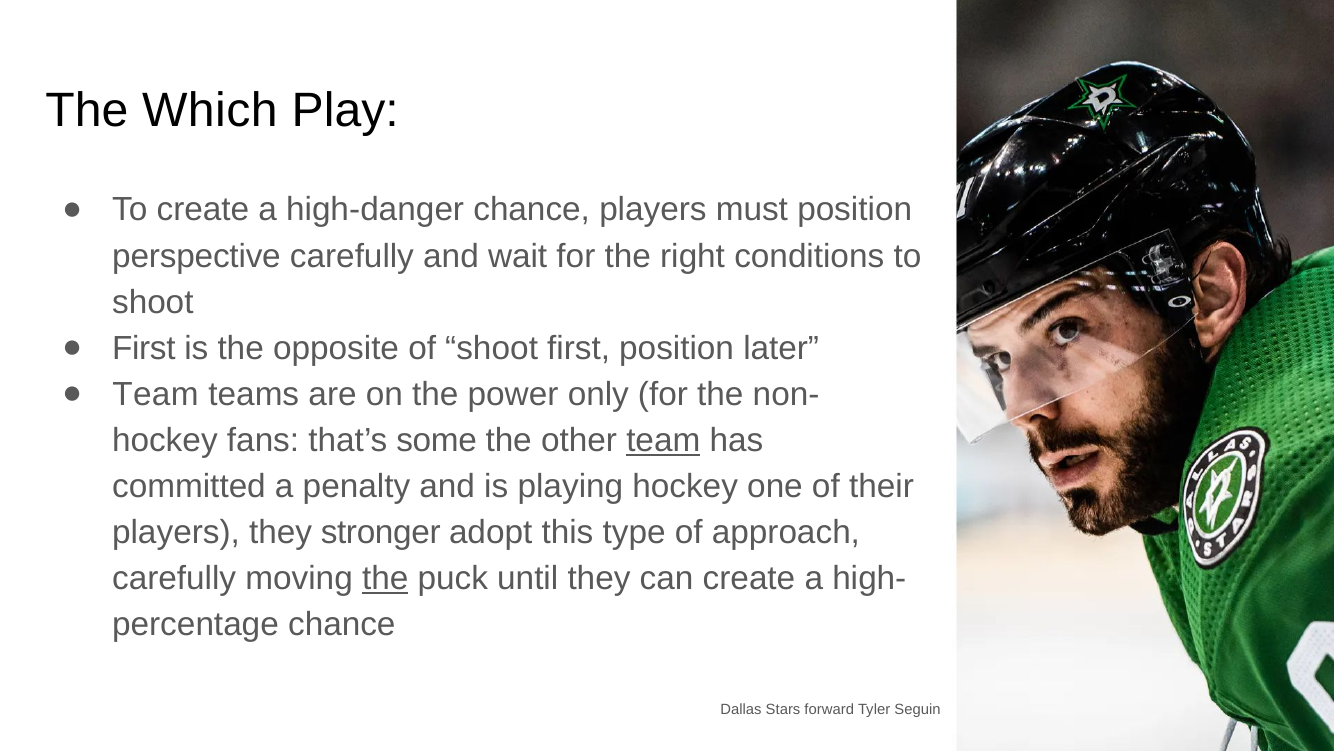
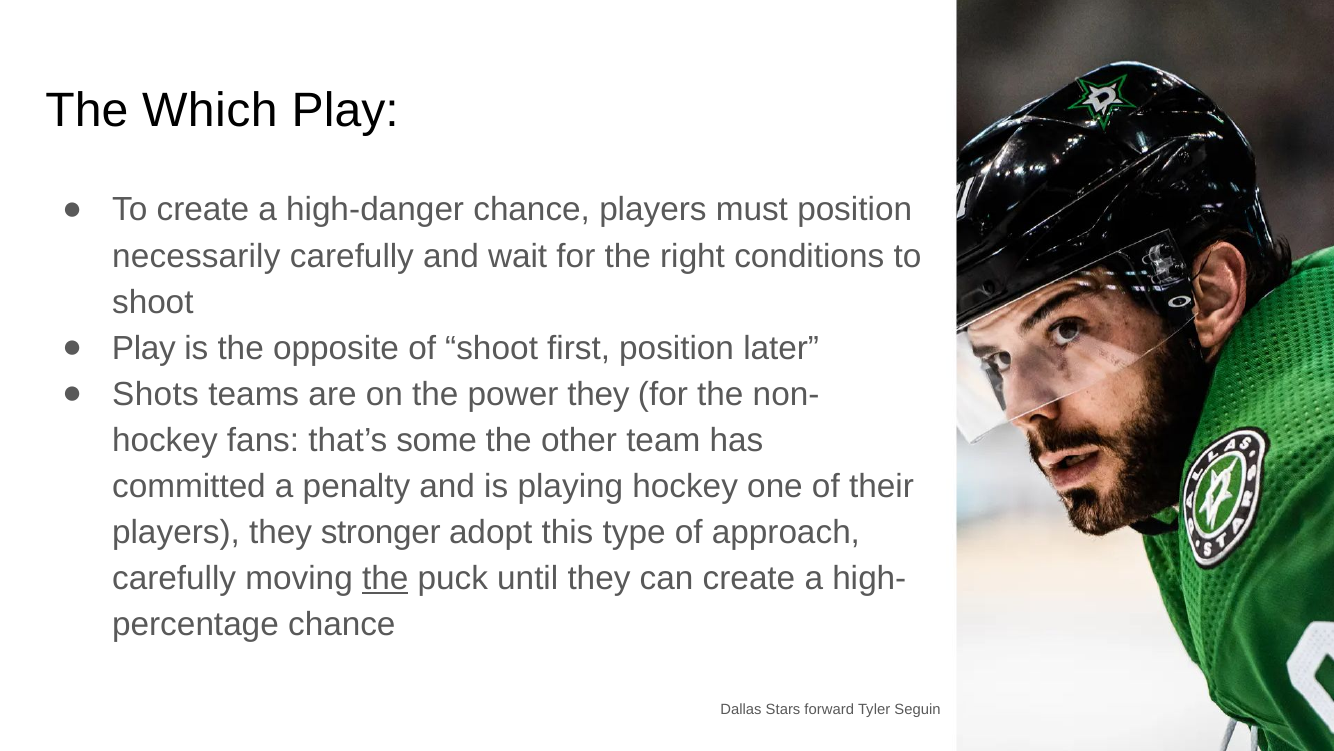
perspective: perspective -> necessarily
First at (144, 348): First -> Play
Team at (156, 394): Team -> Shots
power only: only -> they
team at (663, 440) underline: present -> none
